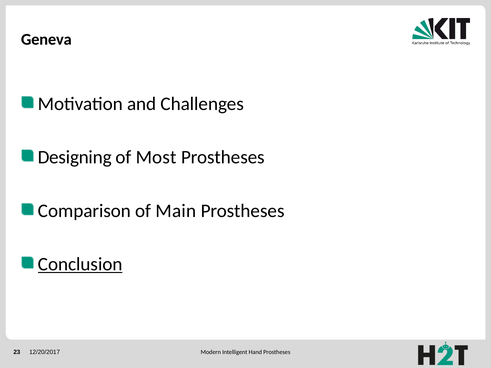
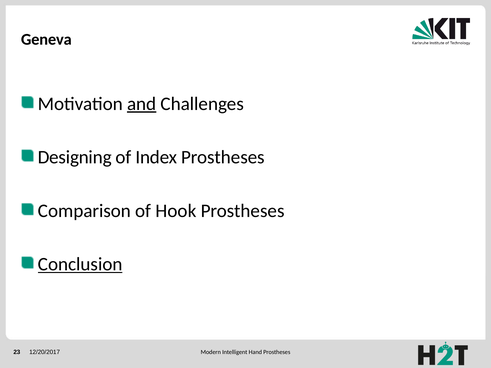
and underline: none -> present
Most: Most -> Index
Main: Main -> Hook
